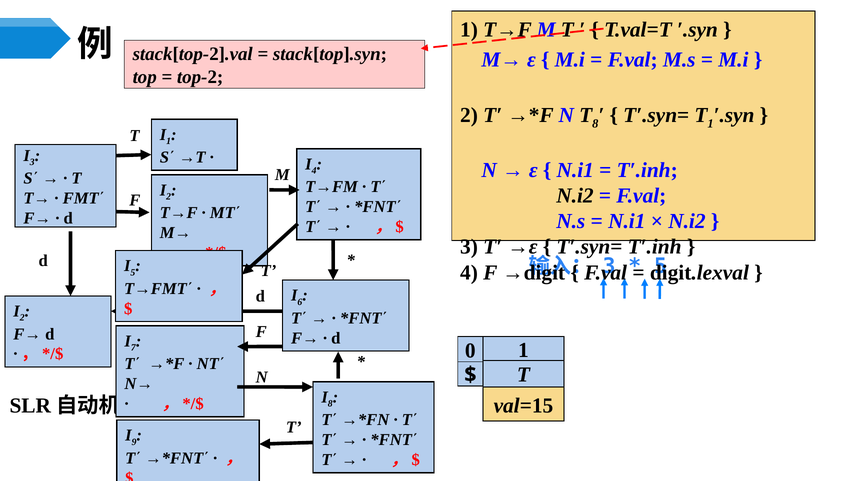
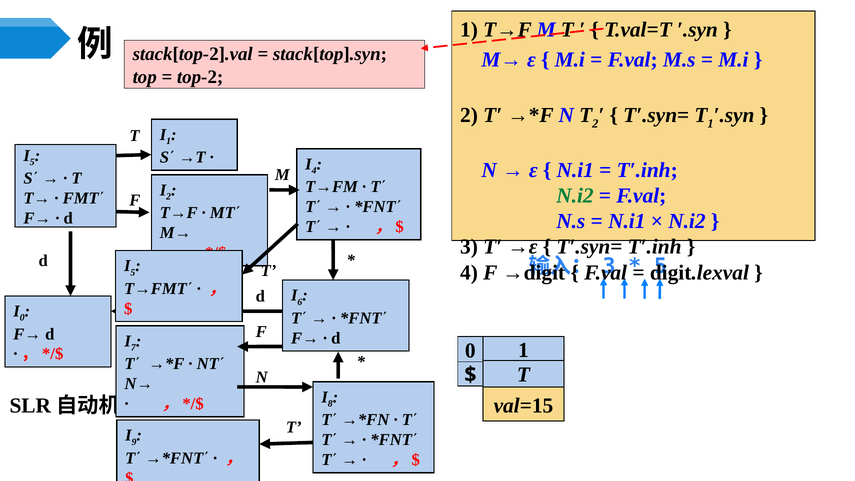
T 8: 8 -> 2
3 at (32, 162): 3 -> 5
N.i2 at (575, 196) colour: black -> green
2 at (22, 318): 2 -> 0
